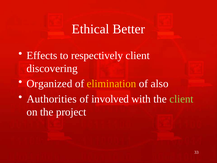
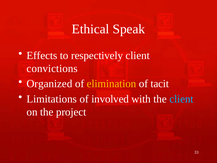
Better: Better -> Speak
discovering: discovering -> convictions
also: also -> tacit
Authorities: Authorities -> Limitations
client at (181, 99) colour: light green -> light blue
